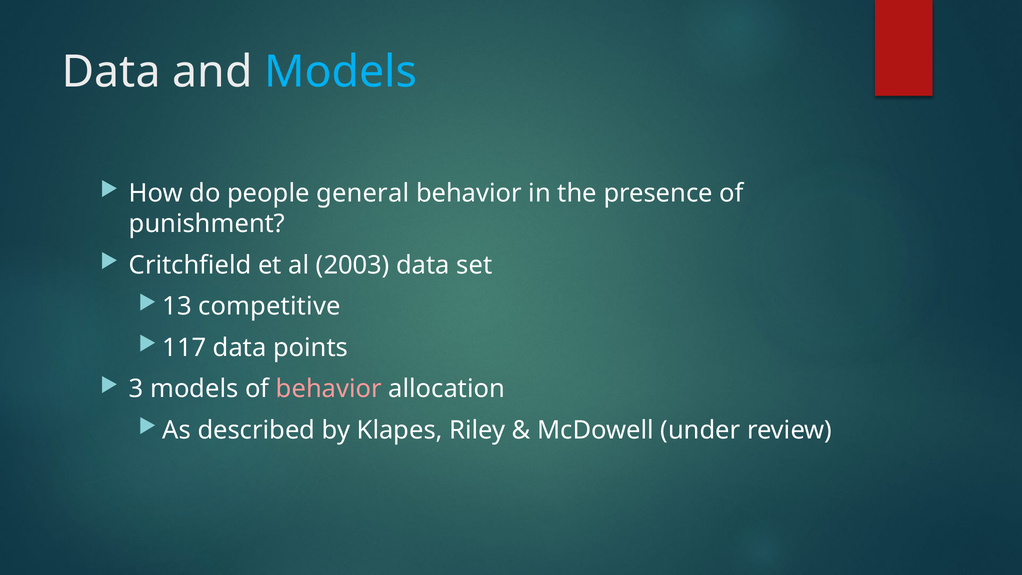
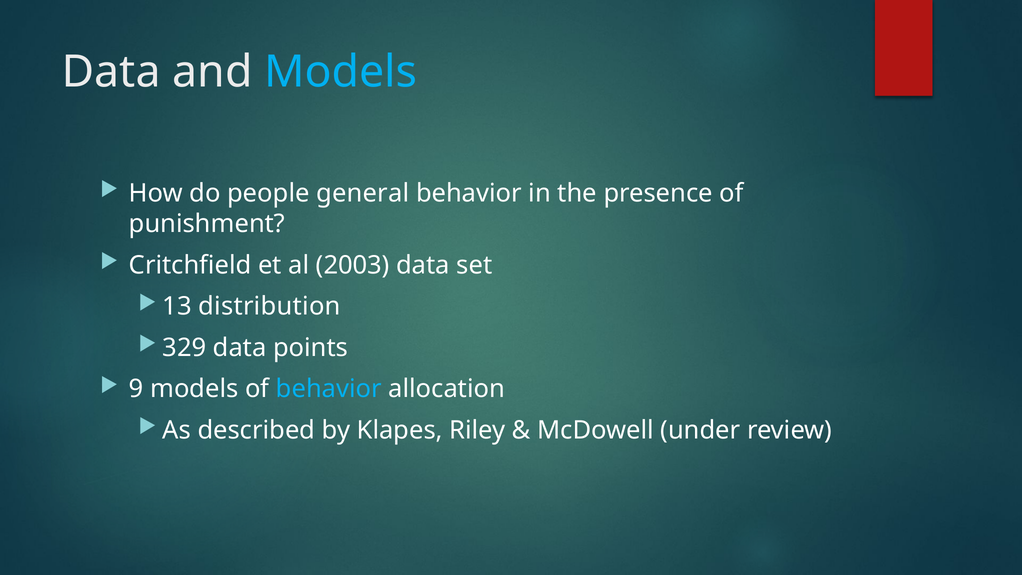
competitive: competitive -> distribution
117: 117 -> 329
3: 3 -> 9
behavior at (329, 389) colour: pink -> light blue
